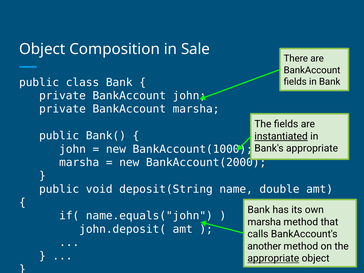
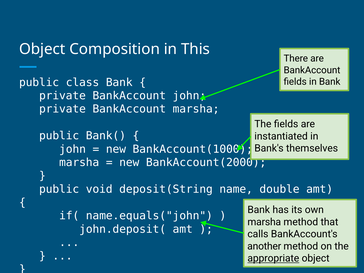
Sale: Sale -> This
instantiated underline: present -> none
Bank's appropriate: appropriate -> themselves
